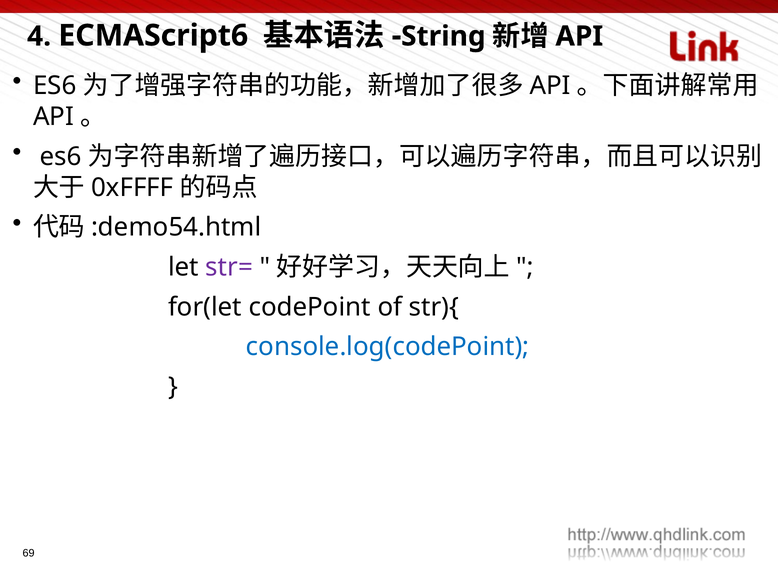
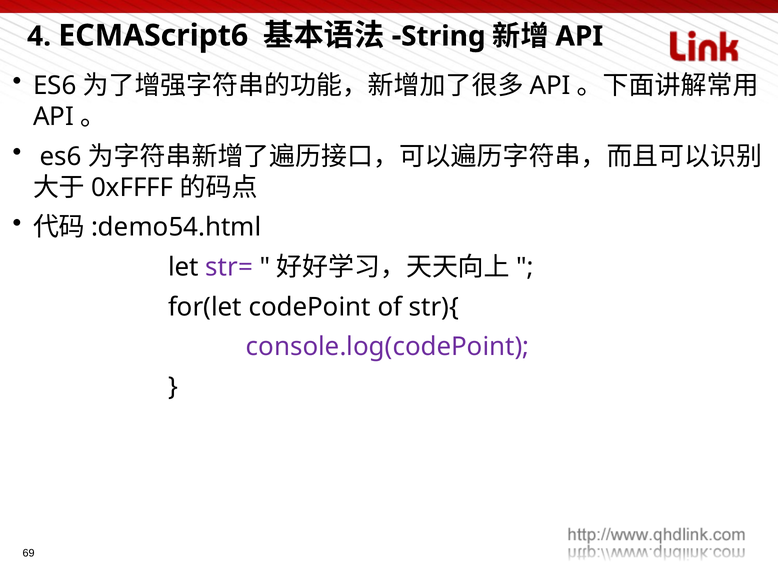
console.log(codePoint colour: blue -> purple
